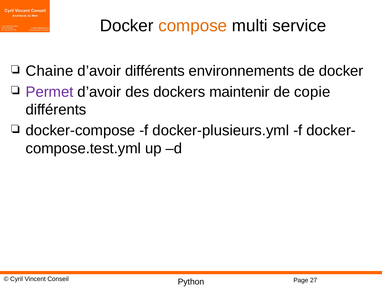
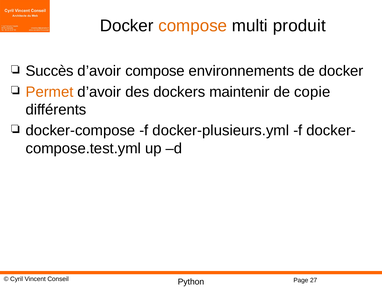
service: service -> produit
Chaine: Chaine -> Succès
d’avoir différents: différents -> compose
Permet colour: purple -> orange
